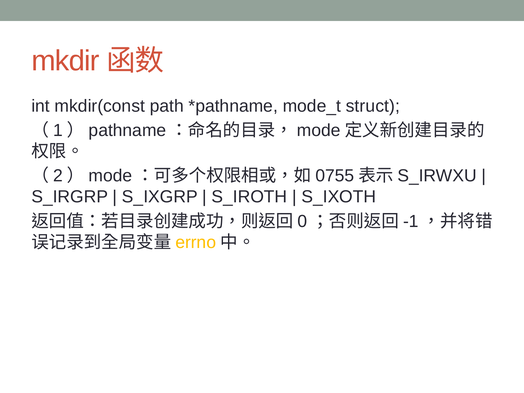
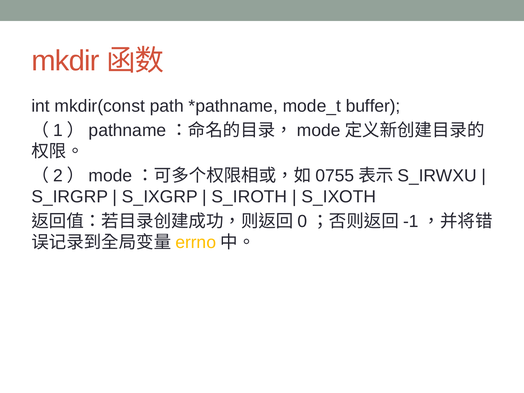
struct: struct -> buffer
